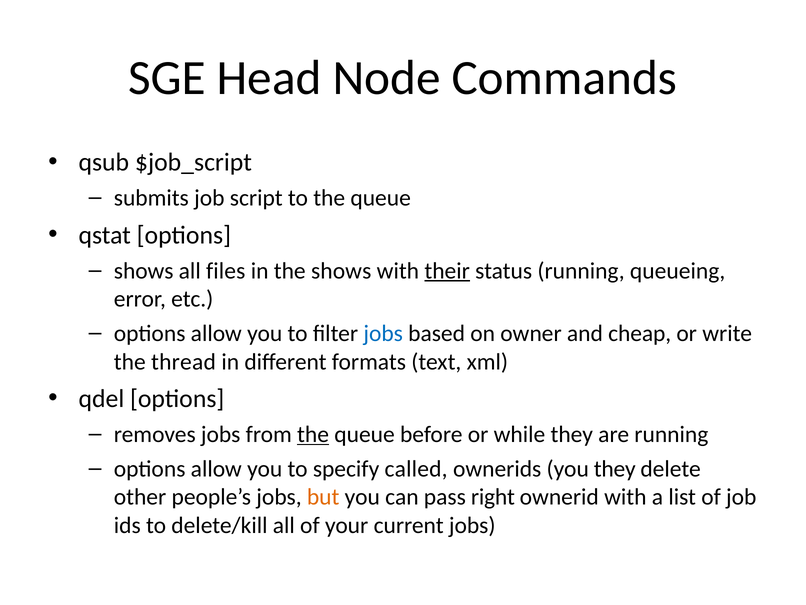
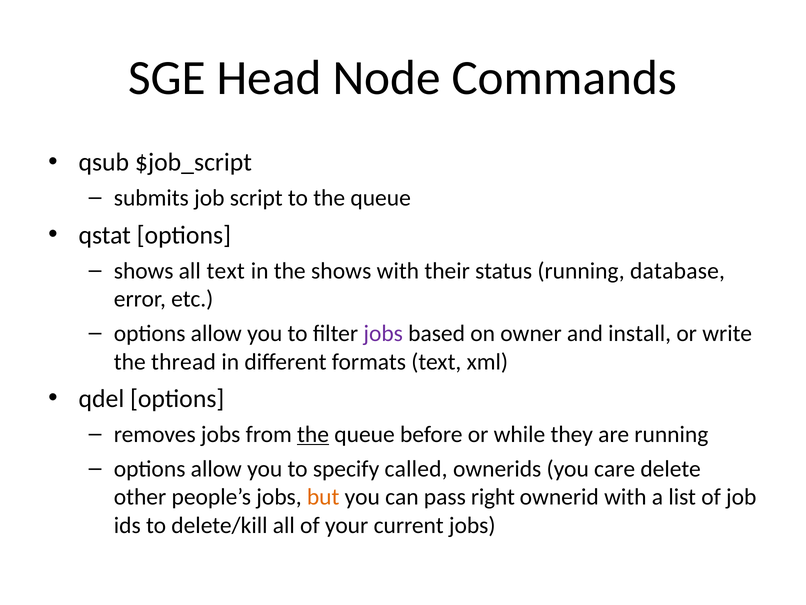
all files: files -> text
their underline: present -> none
queueing: queueing -> database
jobs at (383, 333) colour: blue -> purple
cheap: cheap -> install
you they: they -> care
